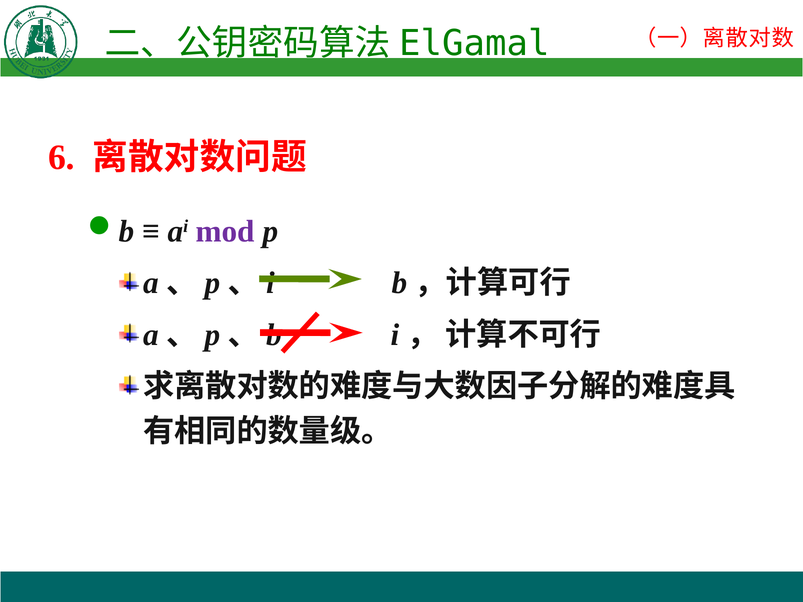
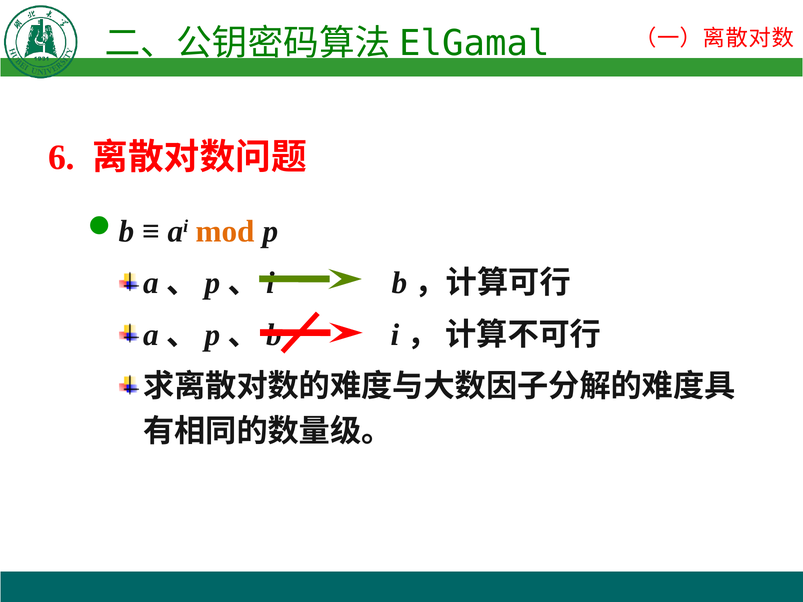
mod colour: purple -> orange
